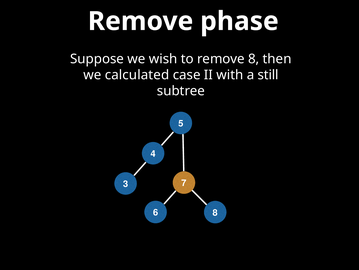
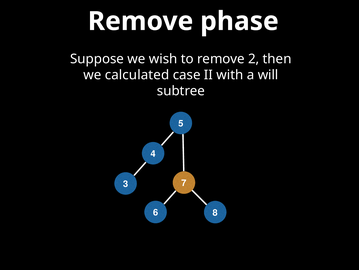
remove 8: 8 -> 2
still: still -> will
